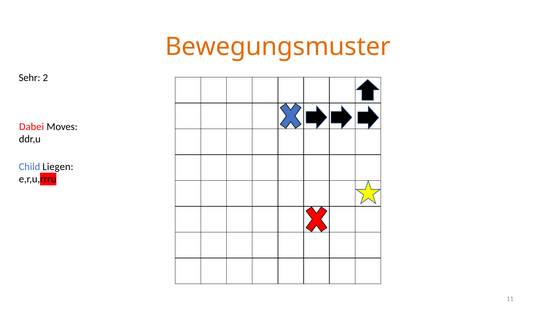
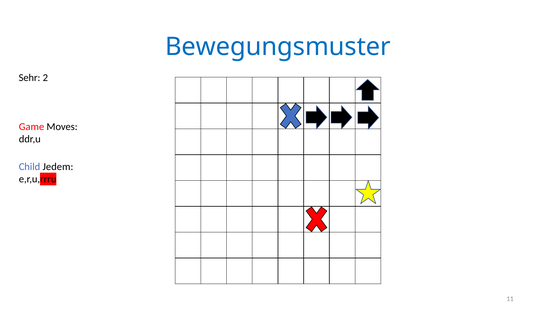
Bewegungsmuster colour: orange -> blue
Dabei: Dabei -> Game
Liegen: Liegen -> Jedem
